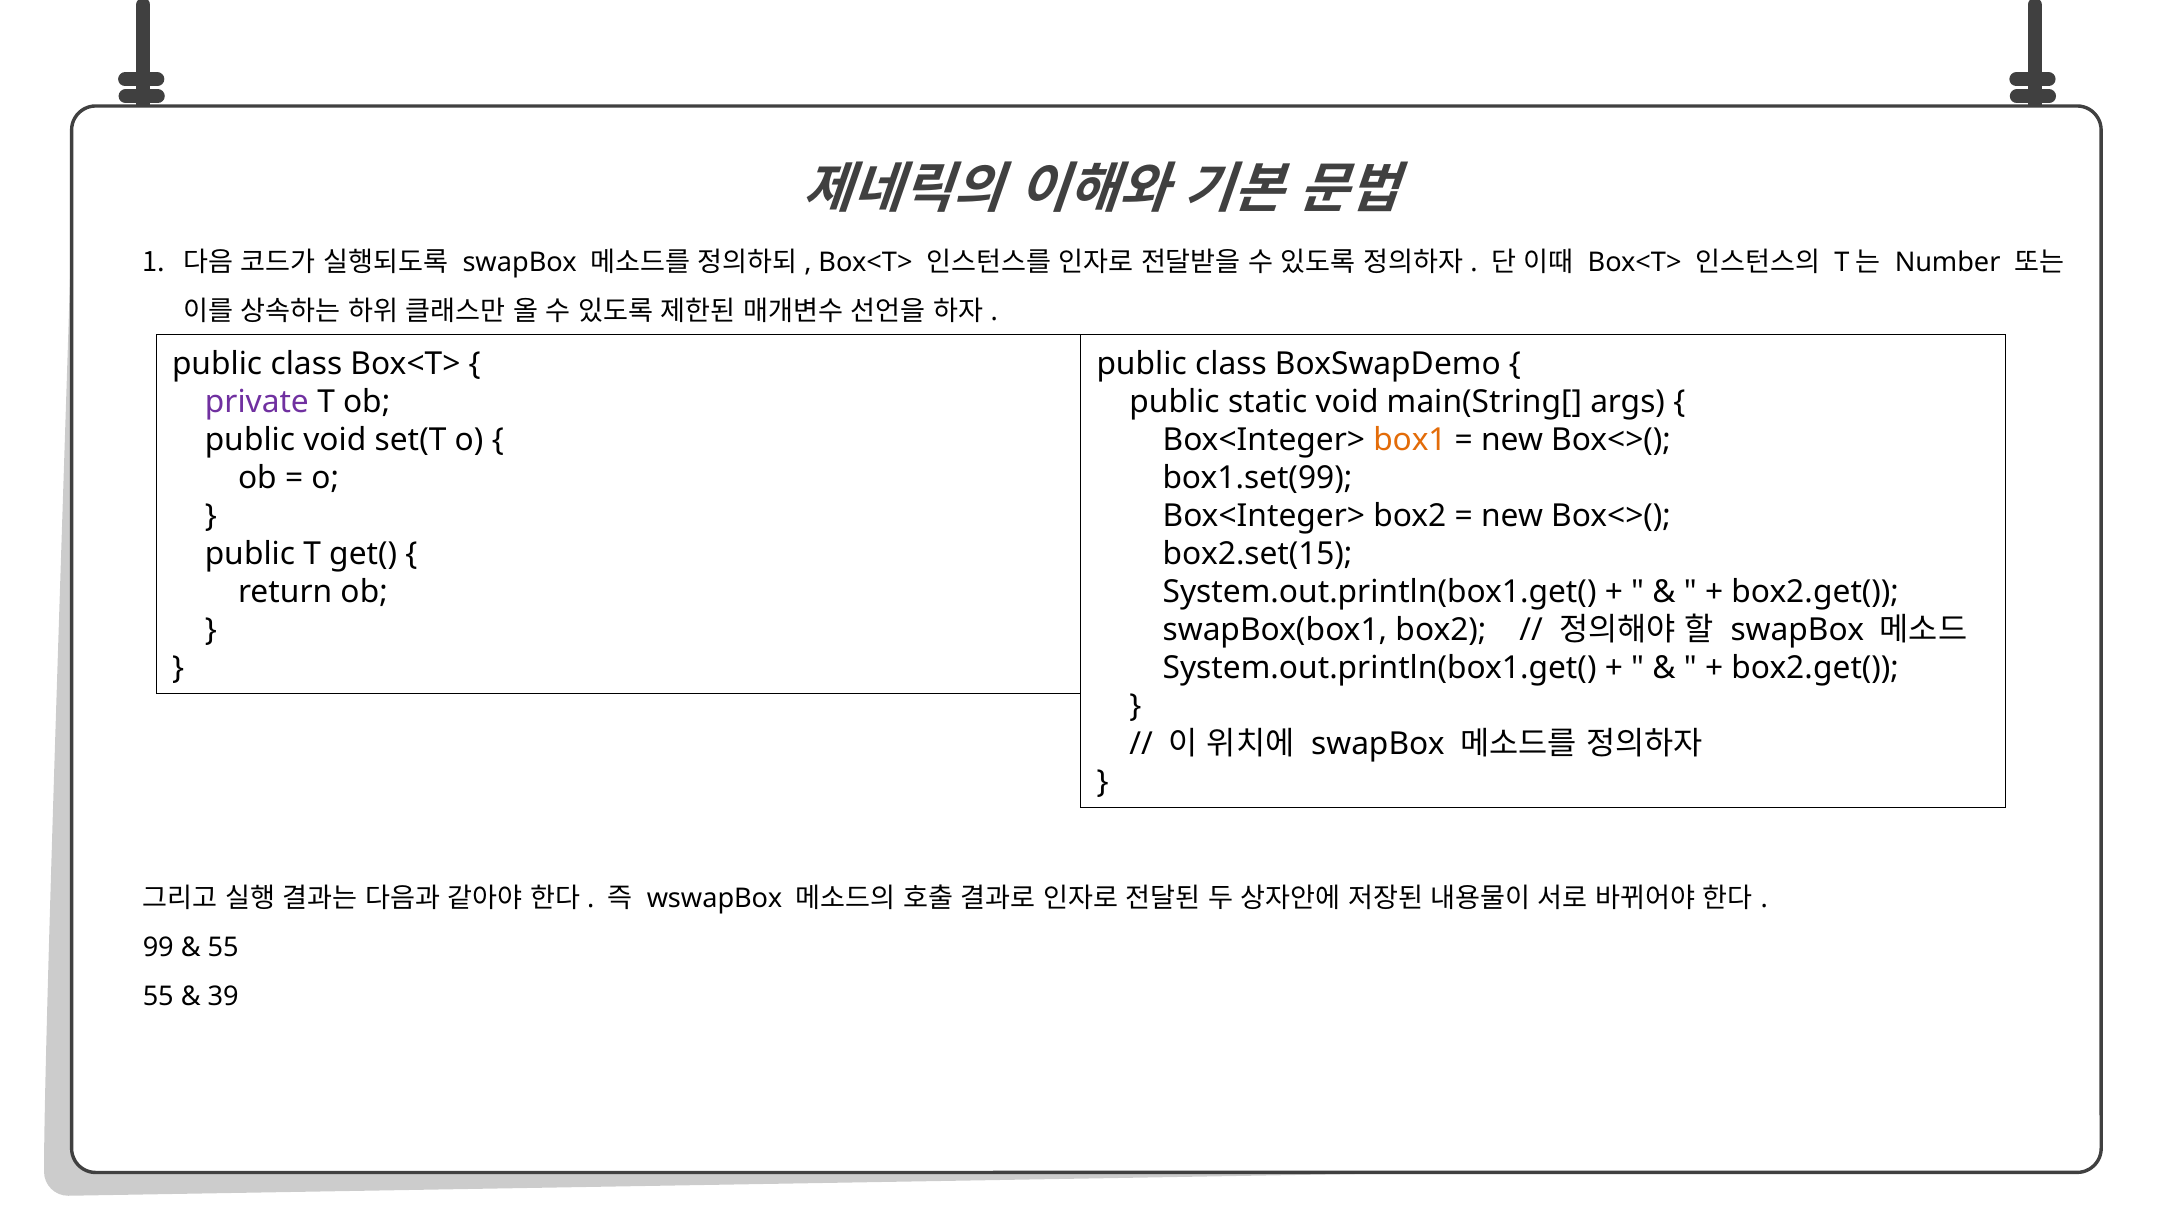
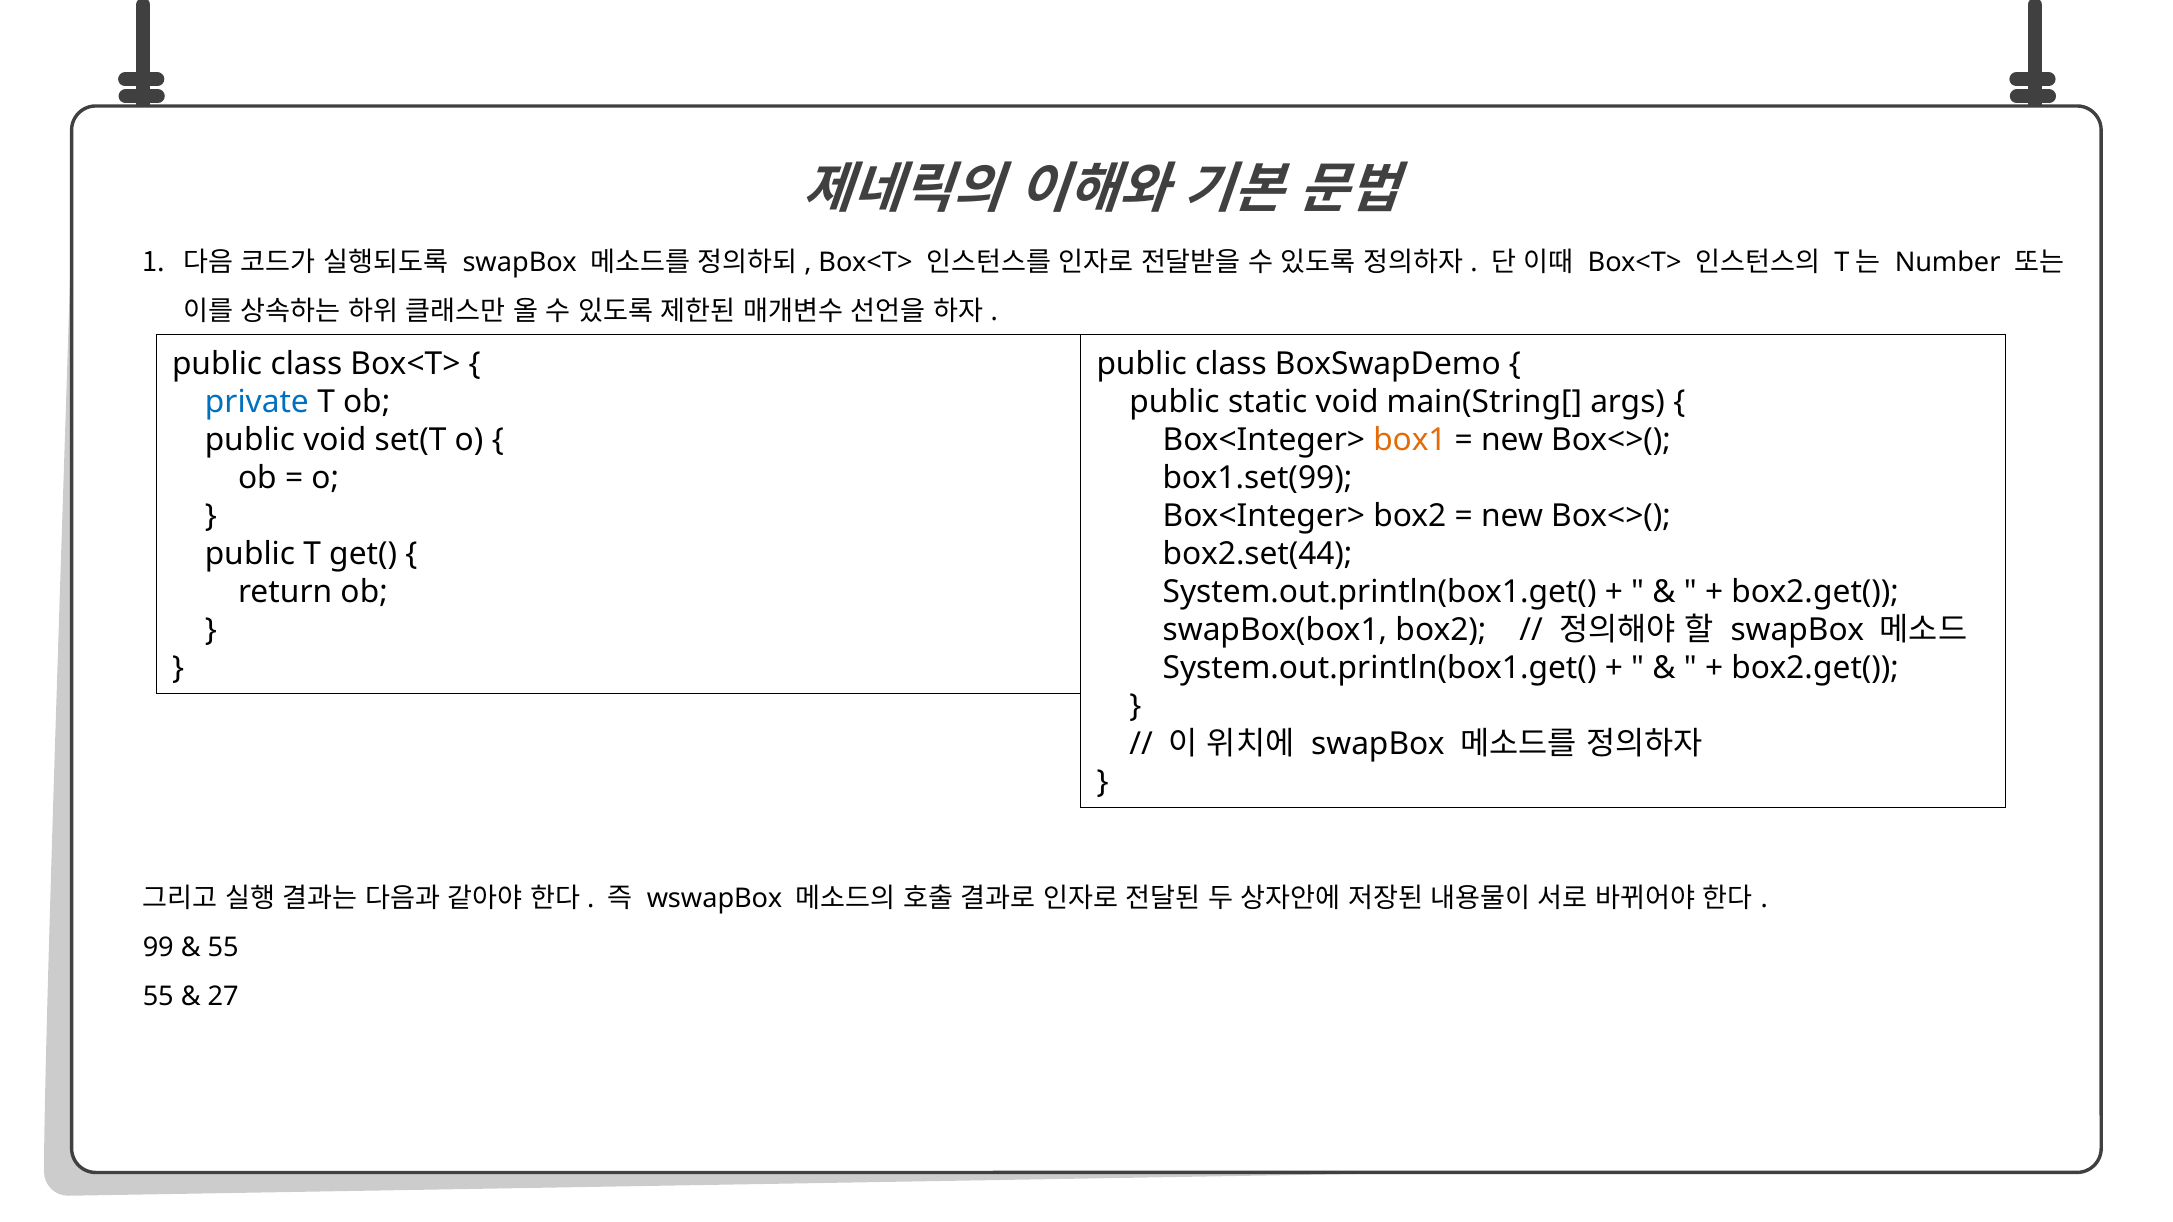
private colour: purple -> blue
box2.set(15: box2.set(15 -> box2.set(44
39: 39 -> 27
